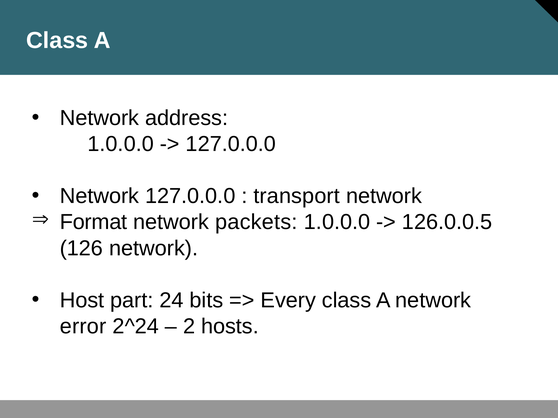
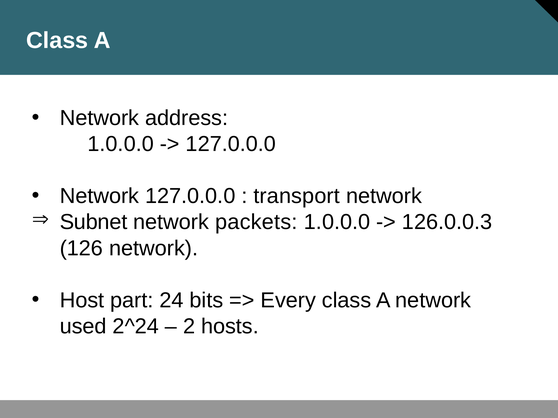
Format: Format -> Subnet
126.0.0.5: 126.0.0.5 -> 126.0.0.3
error: error -> used
